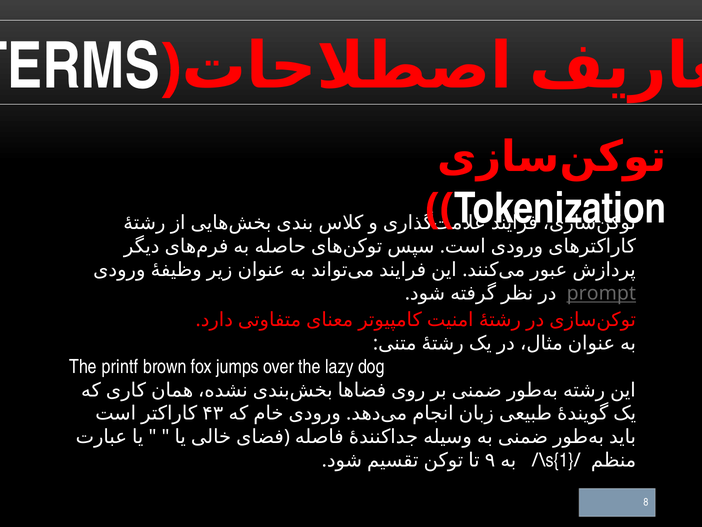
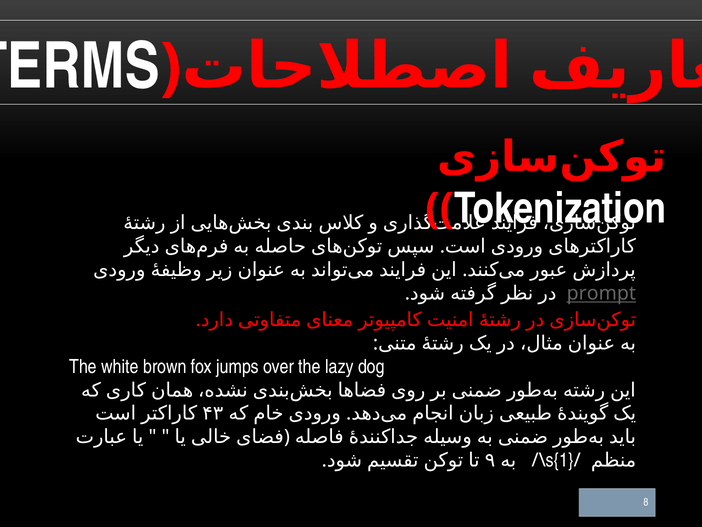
printf: printf -> white
